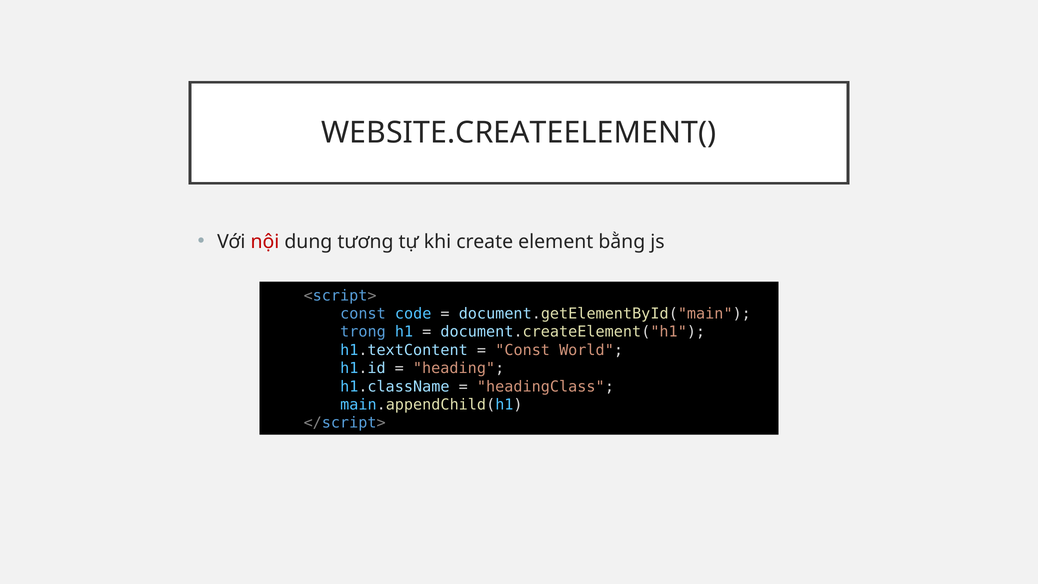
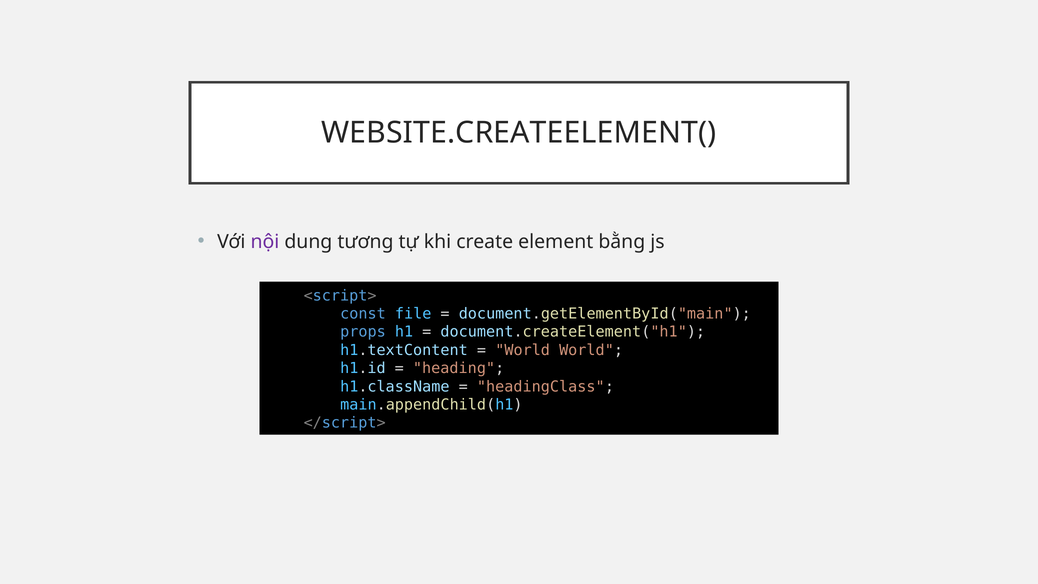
nội colour: red -> purple
code: code -> file
trong: trong -> props
Const at (523, 350): Const -> World
